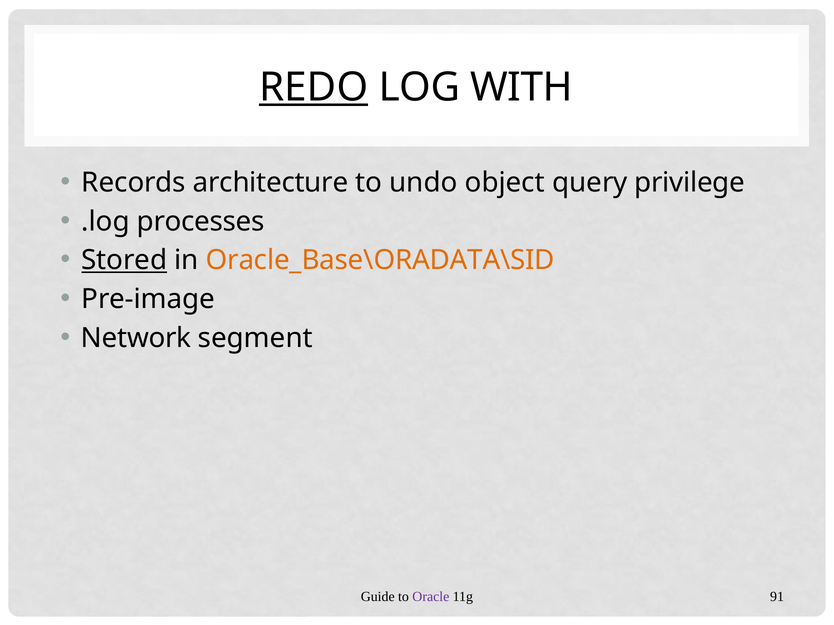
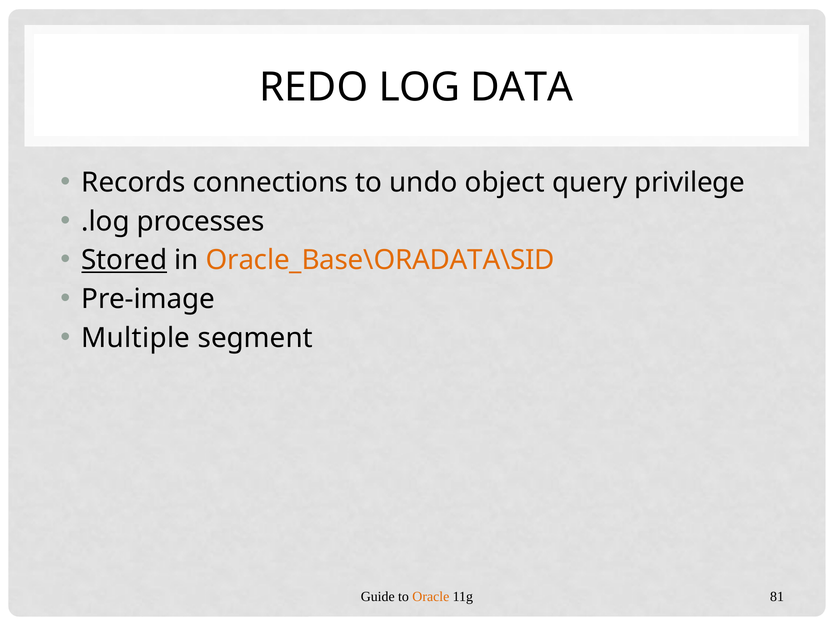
REDO underline: present -> none
WITH: WITH -> DATA
architecture: architecture -> connections
Network: Network -> Multiple
Oracle colour: purple -> orange
91: 91 -> 81
